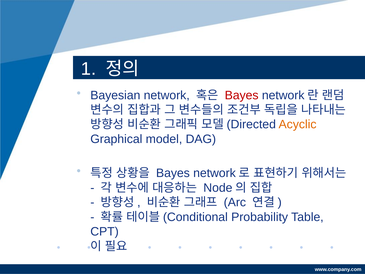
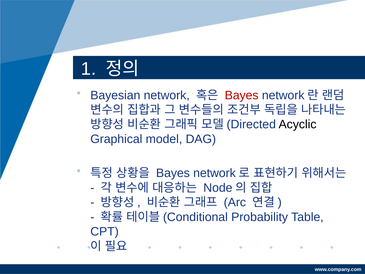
Acyclic colour: orange -> black
